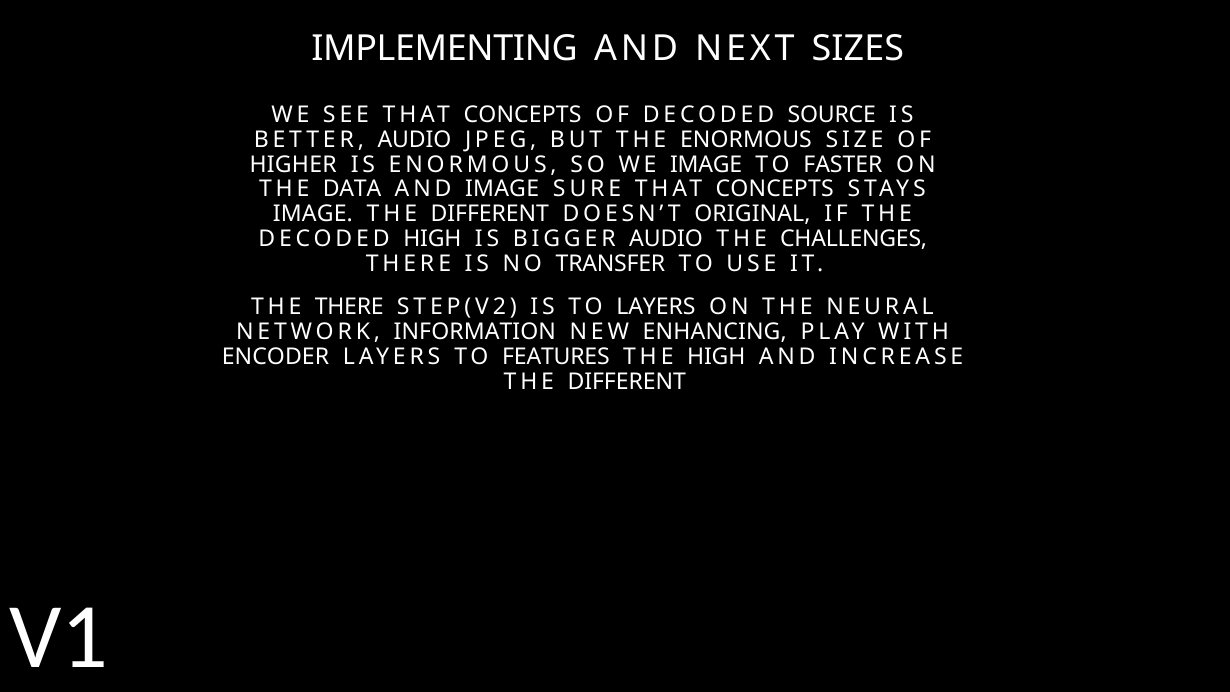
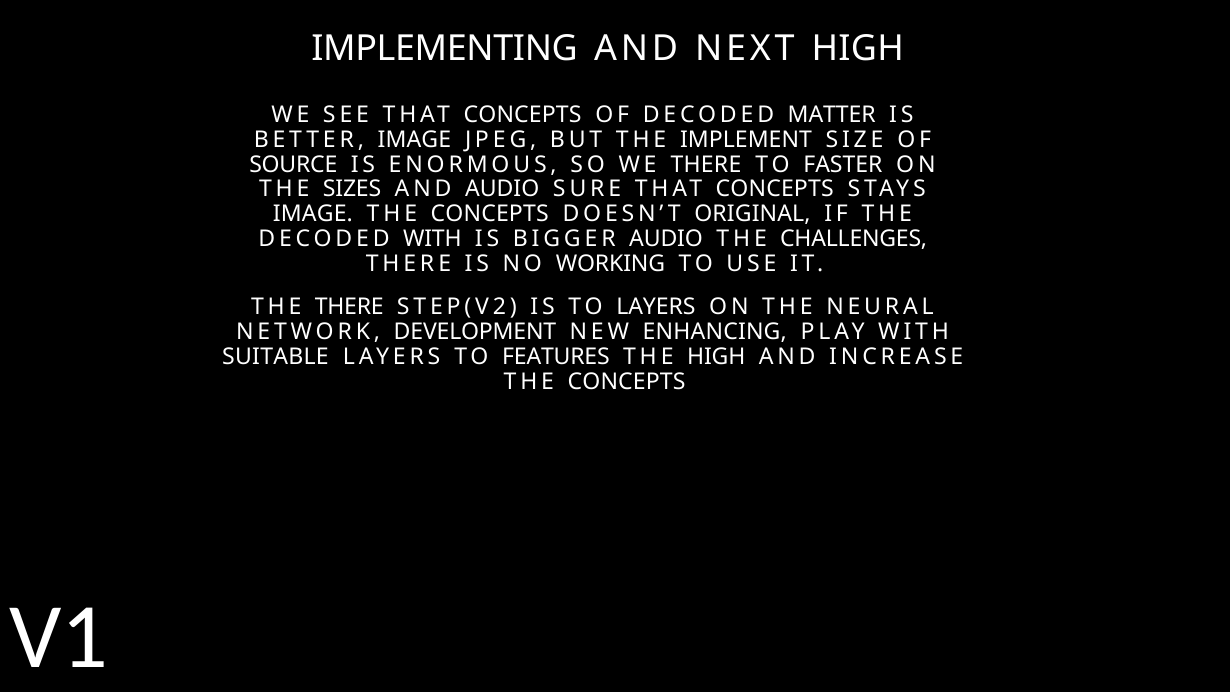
NEXT SIZES: SIZES -> HIGH
SOURCE: SOURCE -> MATTER
BETTER AUDIO: AUDIO -> IMAGE
THE ENORMOUS: ENORMOUS -> IMPLEMENT
HIGHER: HIGHER -> SOURCE
WE IMAGE: IMAGE -> THERE
DATA: DATA -> SIZES
AND IMAGE: IMAGE -> AUDIO
DIFFERENT at (490, 214): DIFFERENT -> CONCEPTS
DECODED HIGH: HIGH -> WITH
TRANSFER: TRANSFER -> WORKING
INFORMATION: INFORMATION -> DEVELOPMENT
ENCODER: ENCODER -> SUITABLE
DIFFERENT at (627, 382): DIFFERENT -> CONCEPTS
